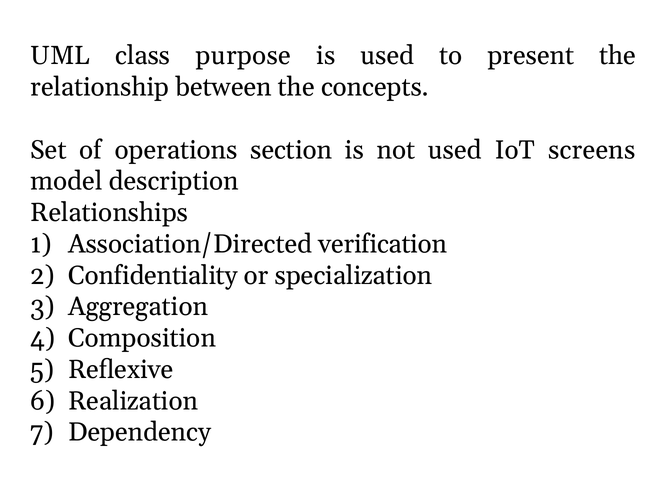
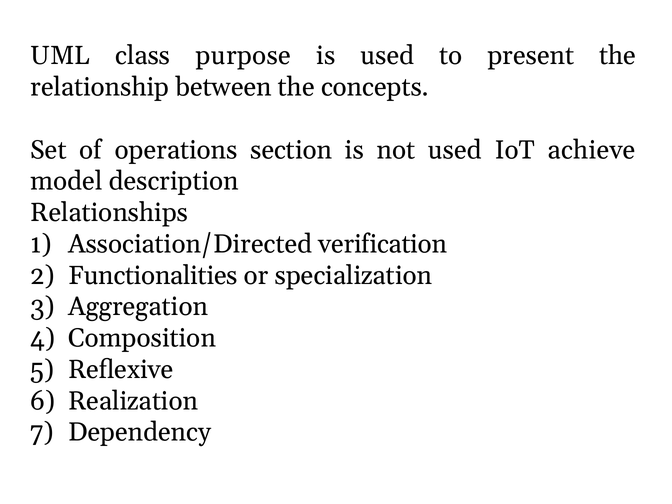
screens: screens -> achieve
Confidentiality: Confidentiality -> Functionalities
